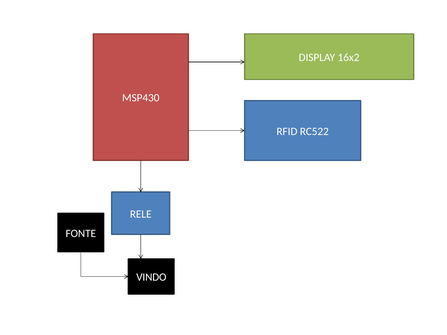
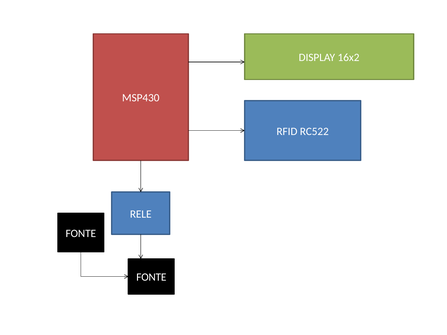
VINDO at (151, 278): VINDO -> FONTE
